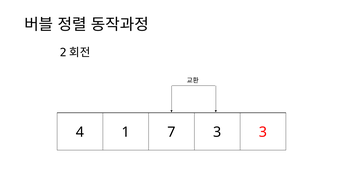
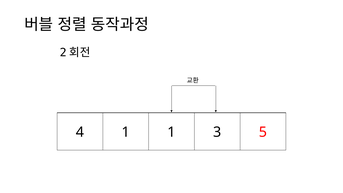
1 7: 7 -> 1
3 3: 3 -> 5
